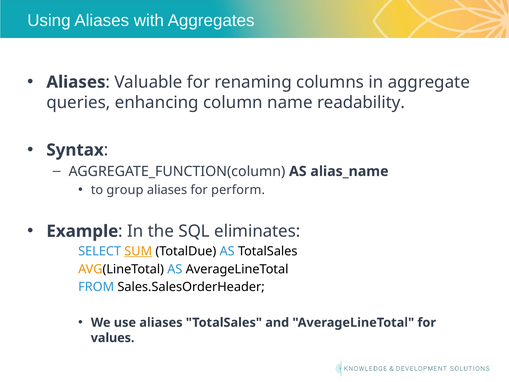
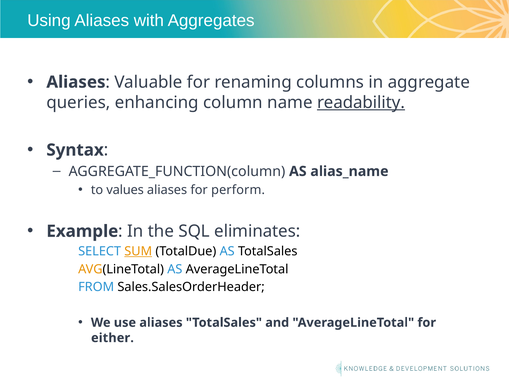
readability underline: none -> present
group: group -> values
values: values -> either
